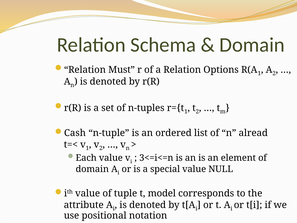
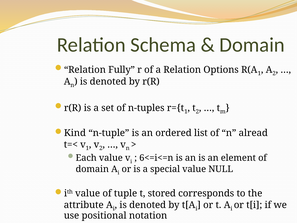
Must: Must -> Fully
Cash: Cash -> Kind
3<=i<=n: 3<=i<=n -> 6<=i<=n
model: model -> stored
